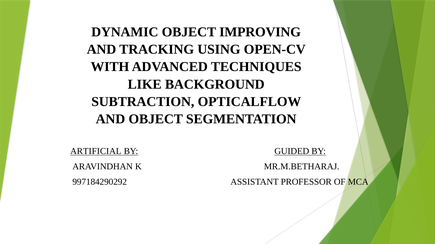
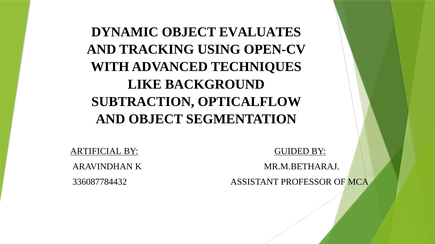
IMPROVING: IMPROVING -> EVALUATES
997184290292: 997184290292 -> 336087784432
